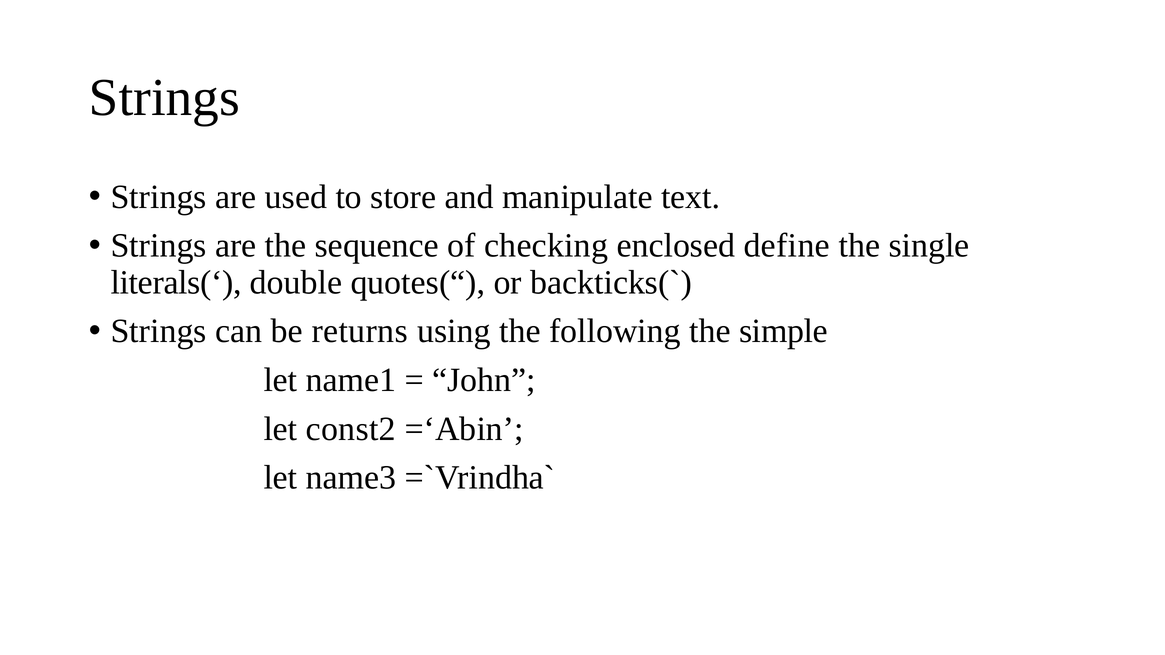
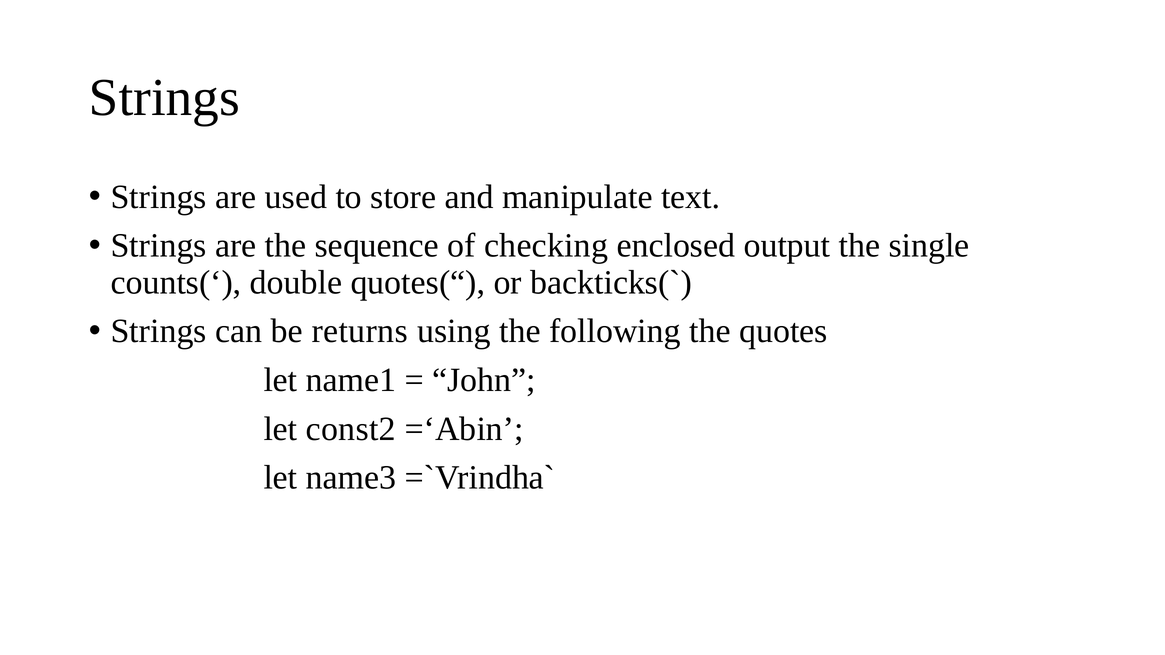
define: define -> output
literals(‘: literals(‘ -> counts(‘
simple: simple -> quotes
